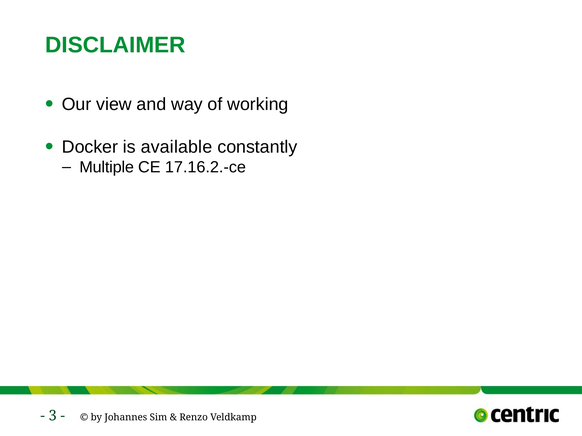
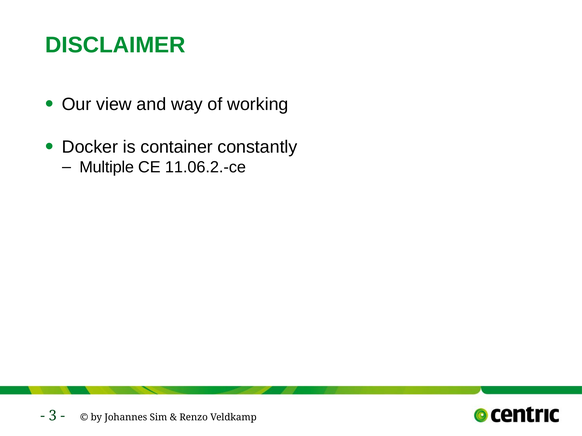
available: available -> container
17.16.2.-ce: 17.16.2.-ce -> 11.06.2.-ce
